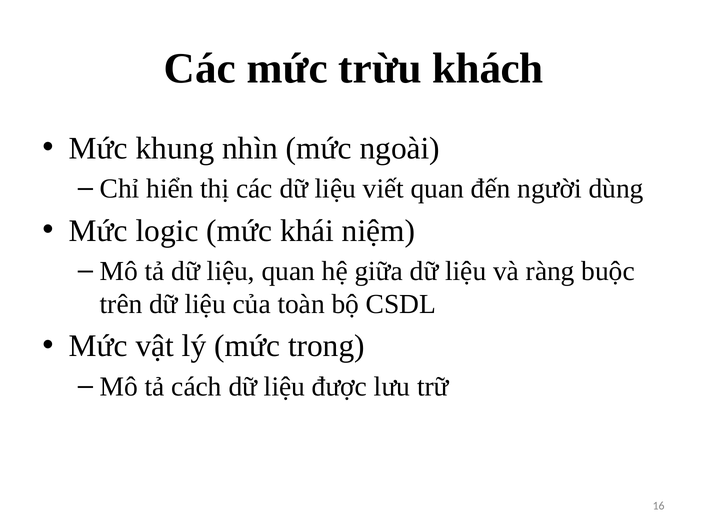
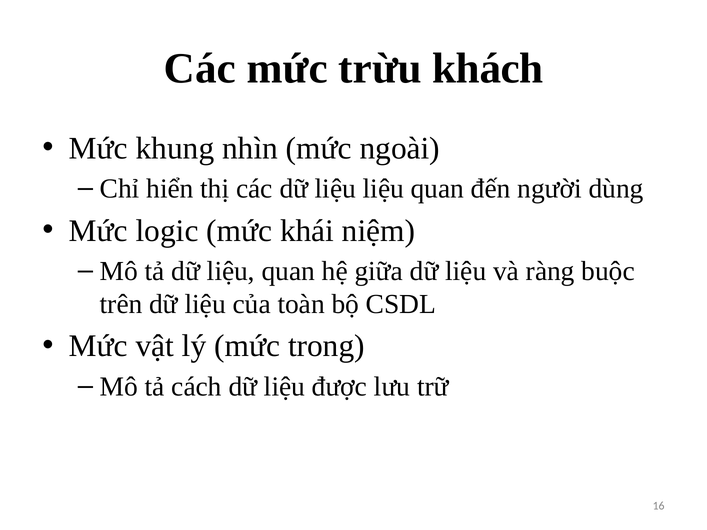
liệu viết: viết -> liệu
